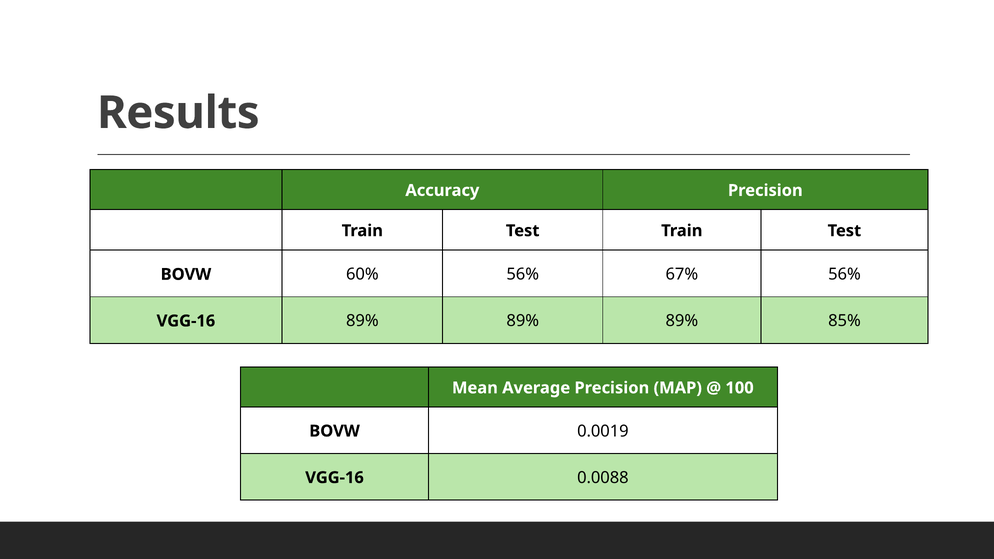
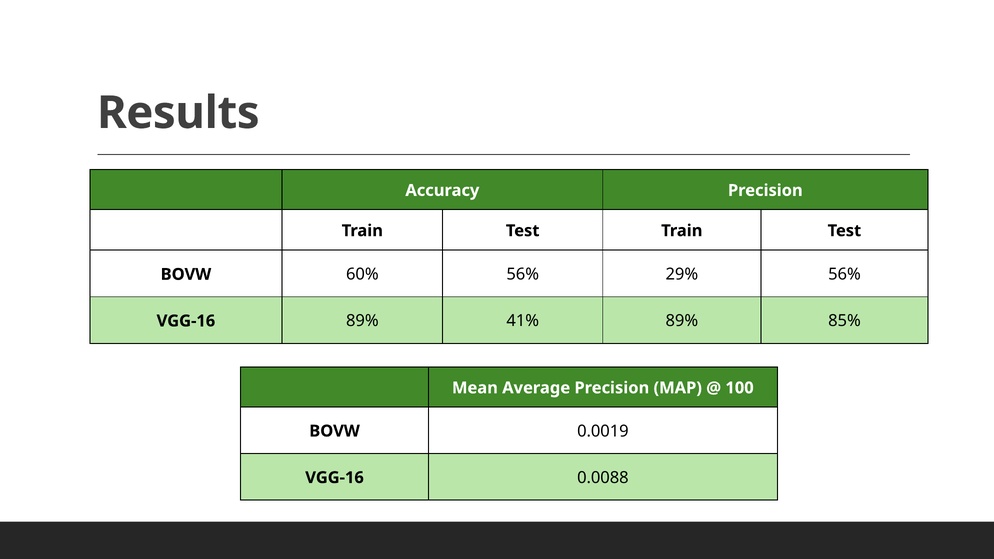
67%: 67% -> 29%
VGG-16 89% 89%: 89% -> 41%
